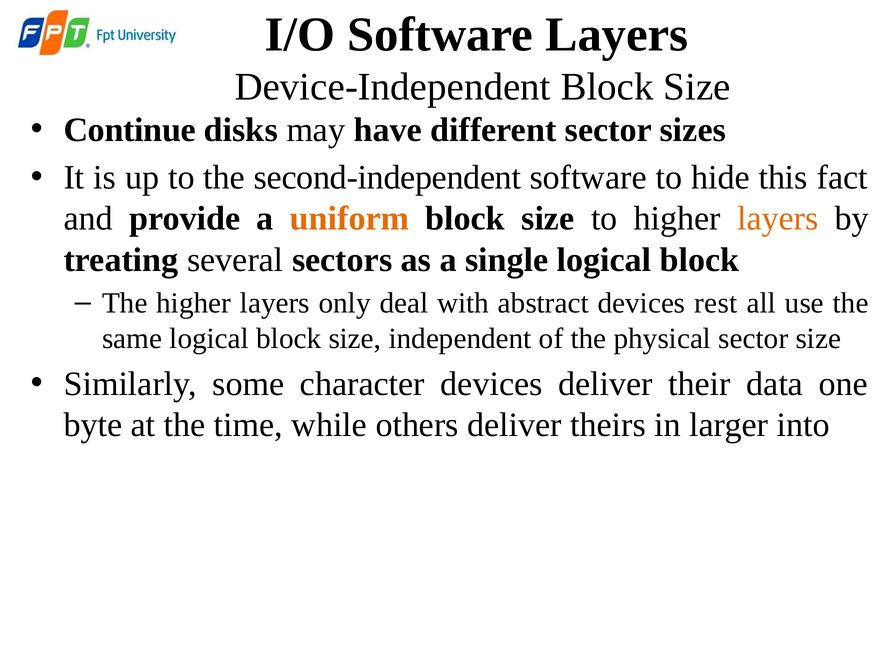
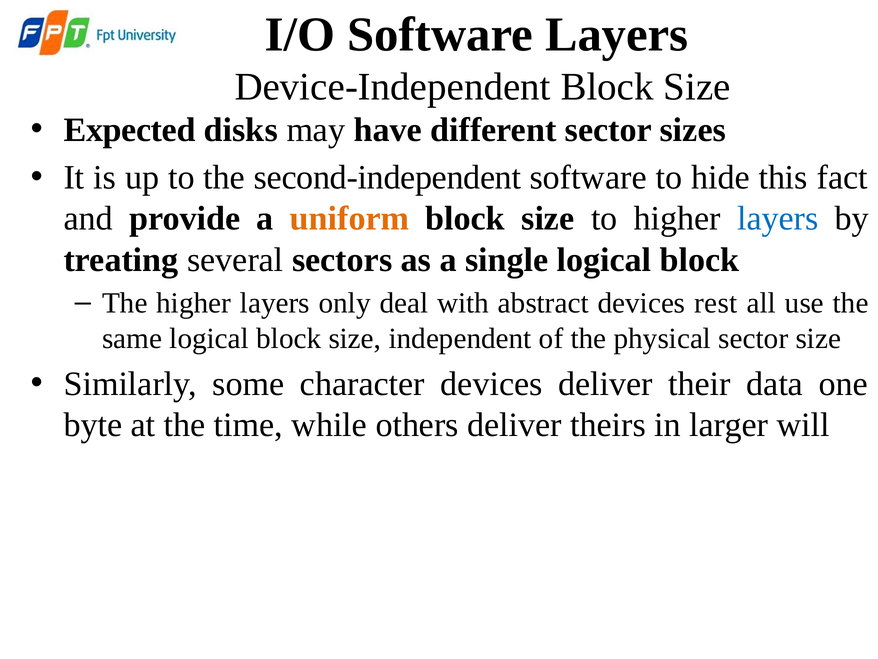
Continue: Continue -> Expected
layers at (778, 219) colour: orange -> blue
into: into -> will
